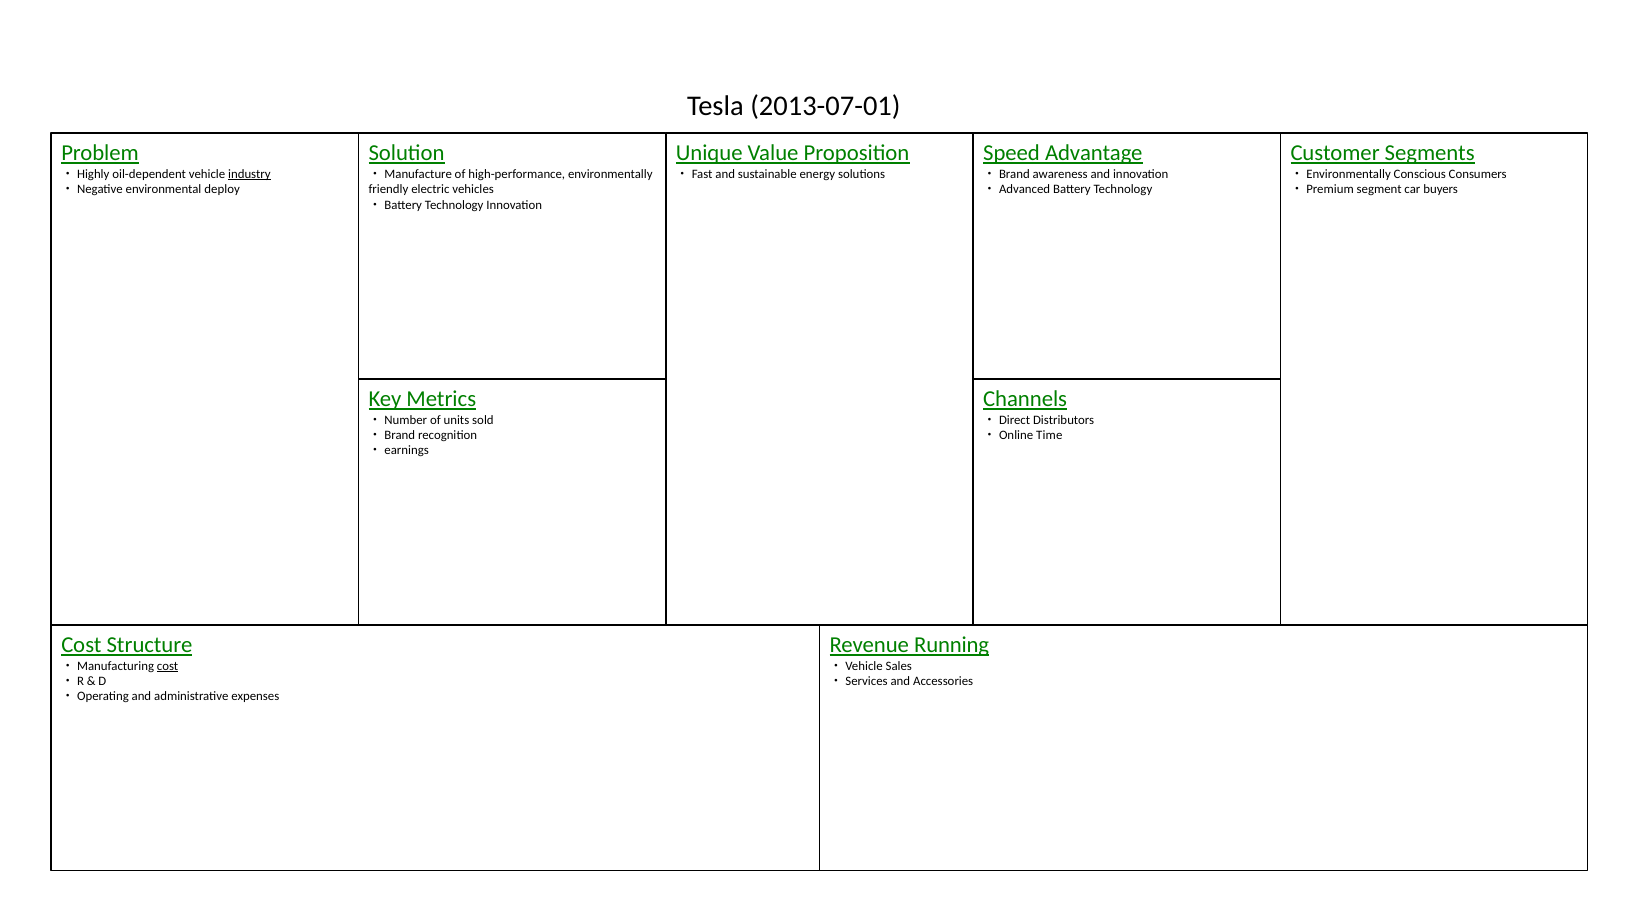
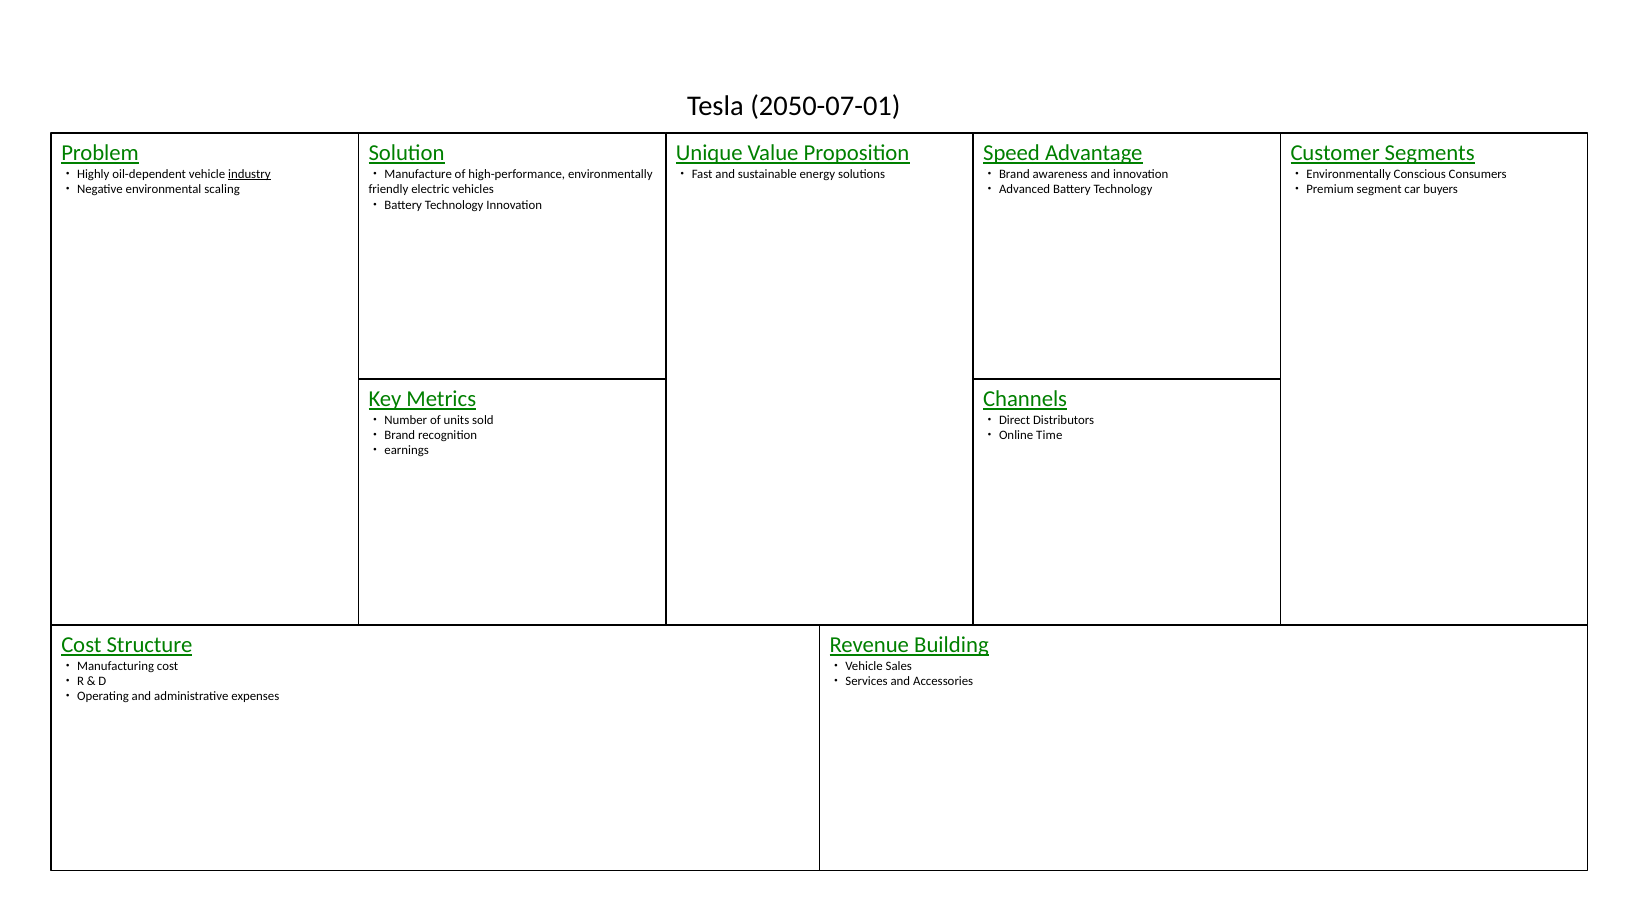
2013-07-01: 2013-07-01 -> 2050-07-01
deploy: deploy -> scaling
Running: Running -> Building
cost at (168, 666) underline: present -> none
